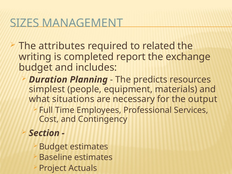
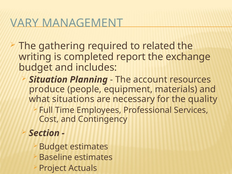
SIZES: SIZES -> VARY
attributes: attributes -> gathering
Duration: Duration -> Situation
predicts: predicts -> account
simplest: simplest -> produce
output: output -> quality
